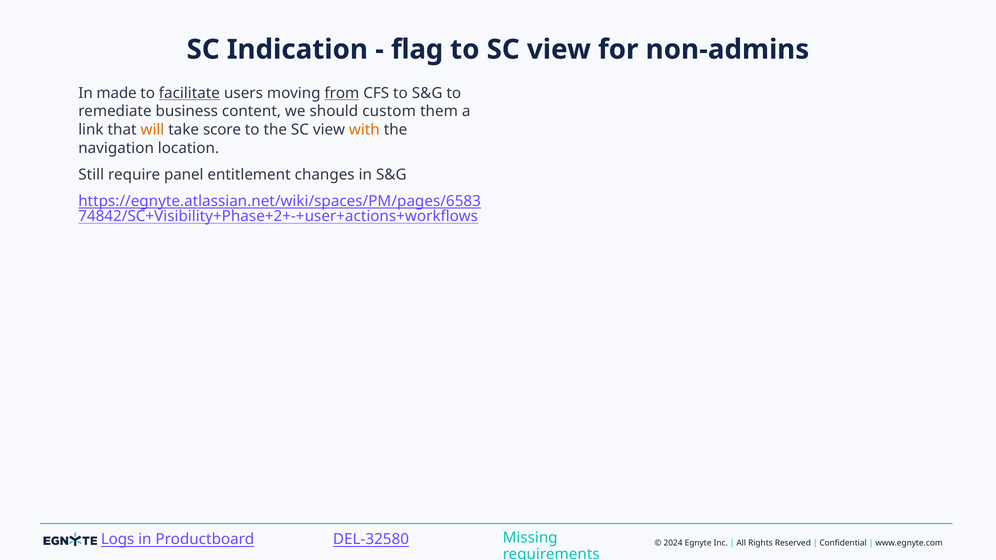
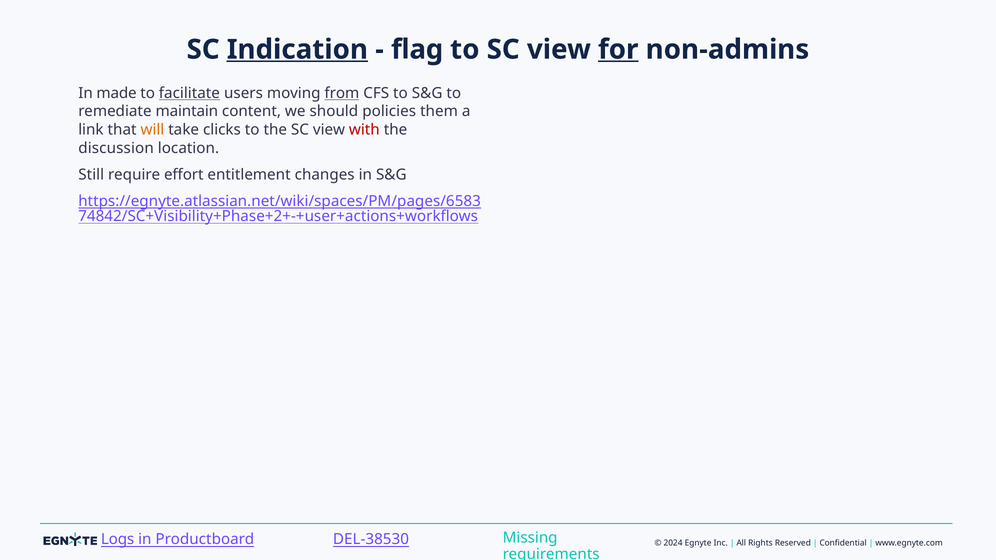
Indication underline: none -> present
for underline: none -> present
business: business -> maintain
custom: custom -> policies
score: score -> clicks
with colour: orange -> red
navigation: navigation -> discussion
panel: panel -> effort
DEL-32580: DEL-32580 -> DEL-38530
